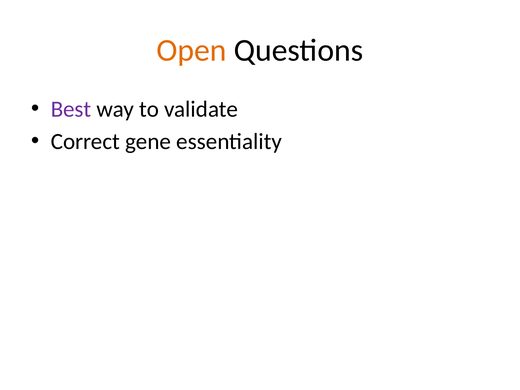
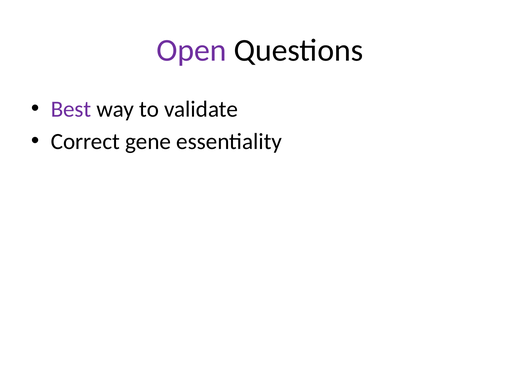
Open colour: orange -> purple
